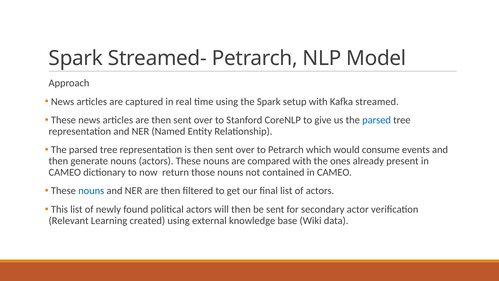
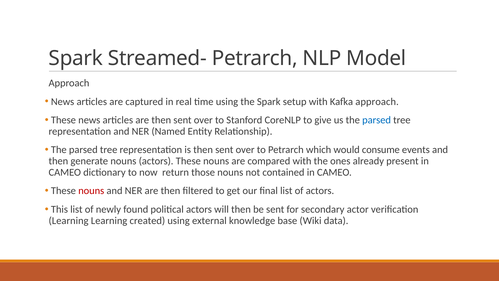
Kafka streamed: streamed -> approach
nouns at (91, 191) colour: blue -> red
Relevant at (69, 220): Relevant -> Learning
